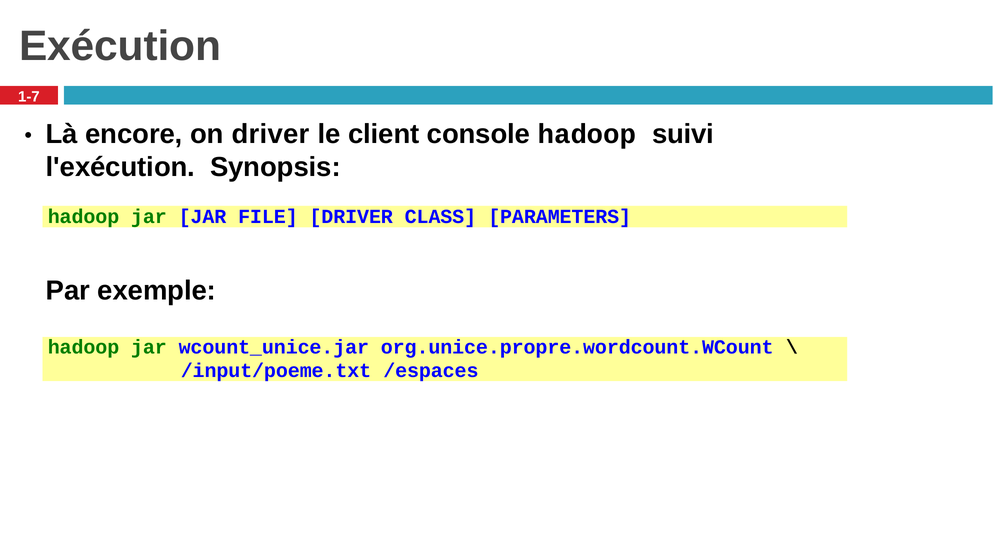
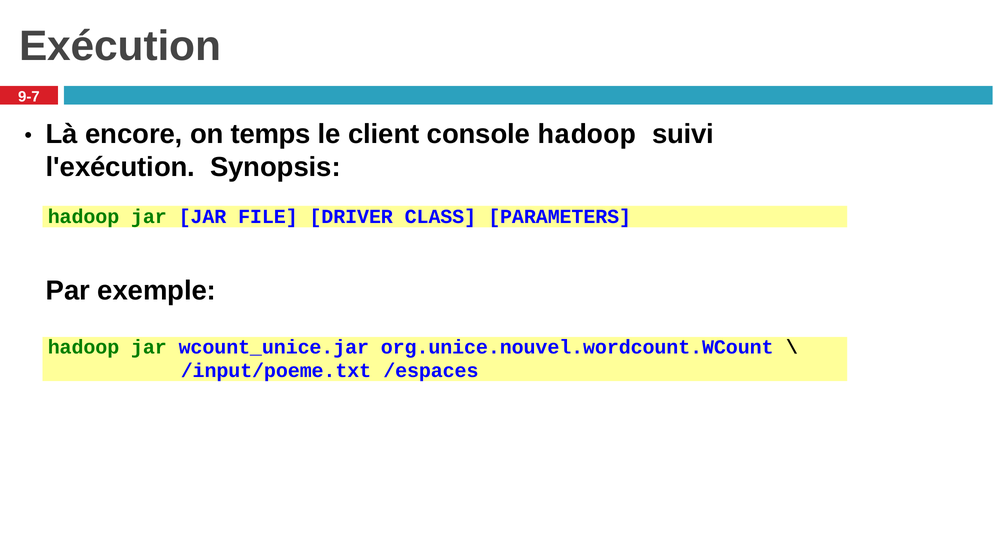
1-7: 1-7 -> 9-7
on driver: driver -> temps
org.unice.propre.wordcount.WCount: org.unice.propre.wordcount.WCount -> org.unice.nouvel.wordcount.WCount
